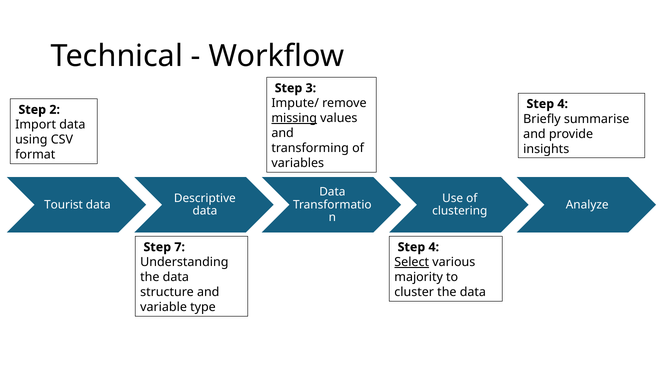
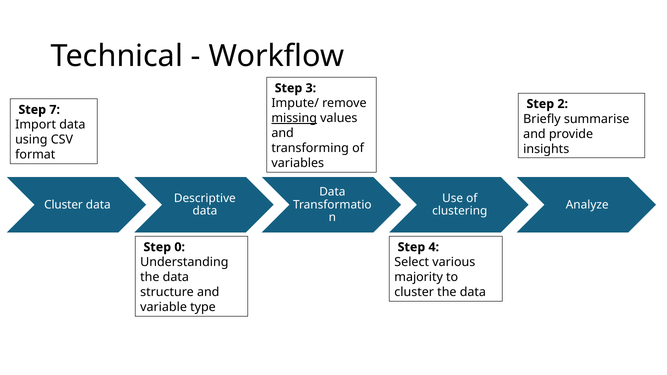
4 at (563, 104): 4 -> 2
2: 2 -> 7
Tourist at (63, 205): Tourist -> Cluster
7: 7 -> 0
Select underline: present -> none
